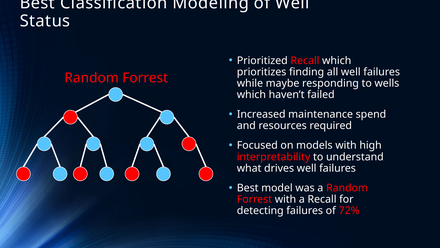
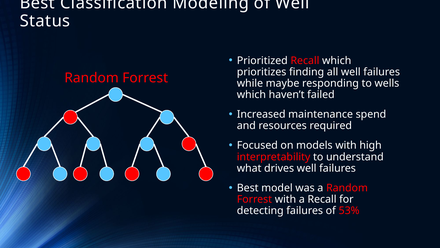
72%: 72% -> 53%
